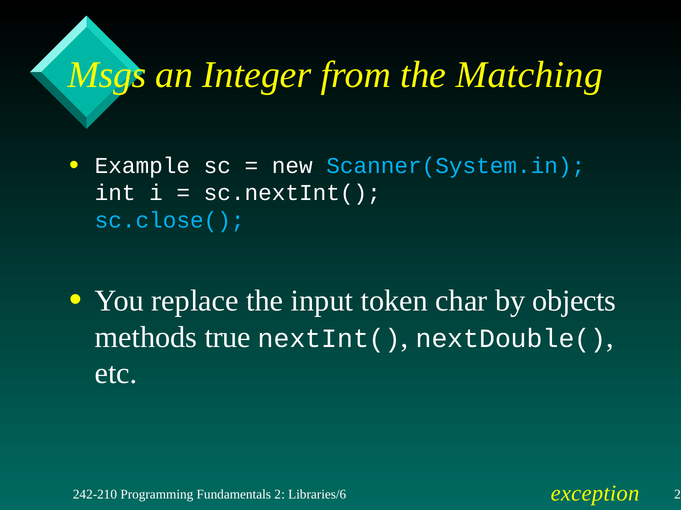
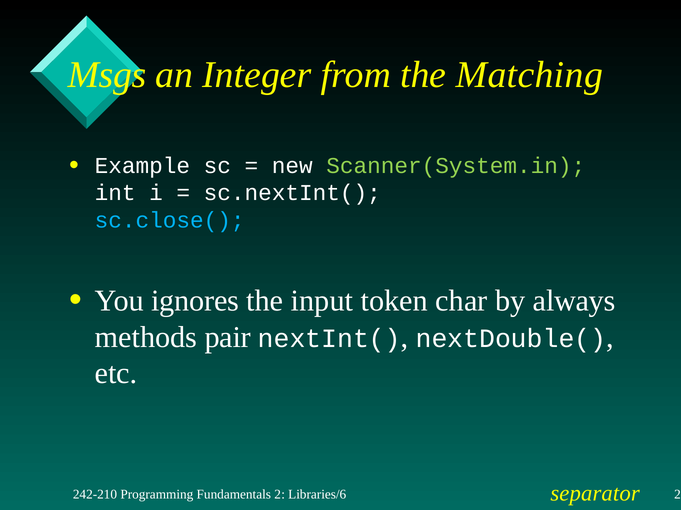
Scanner(System.in colour: light blue -> light green
replace: replace -> ignores
objects: objects -> always
true: true -> pair
exception: exception -> separator
